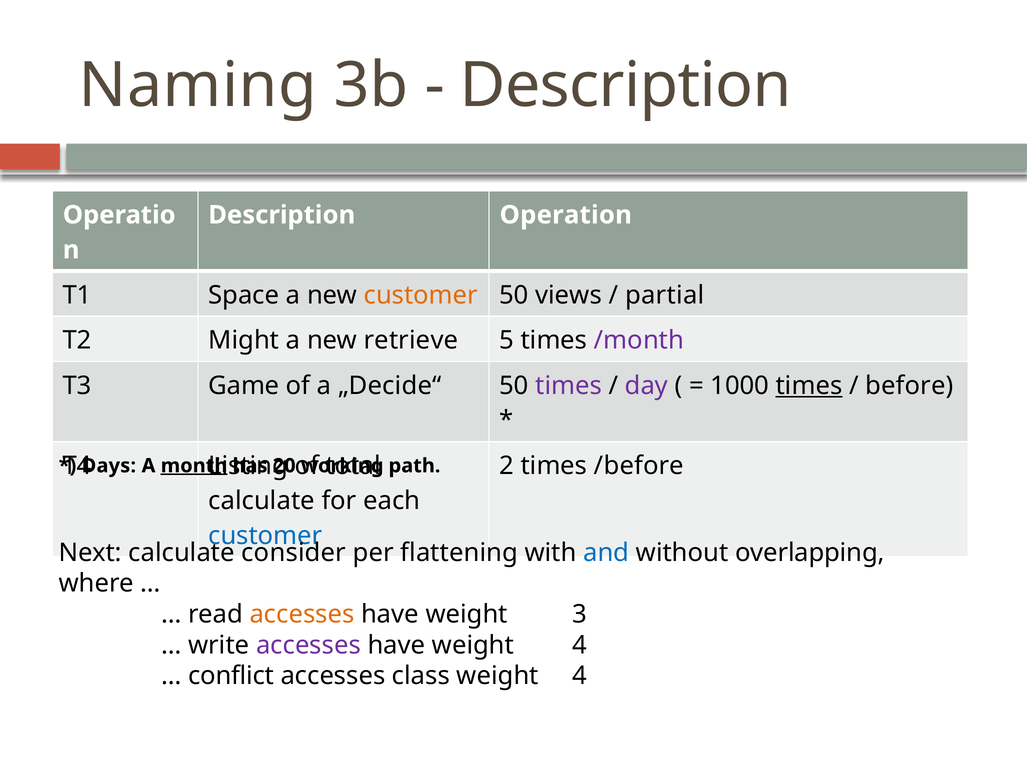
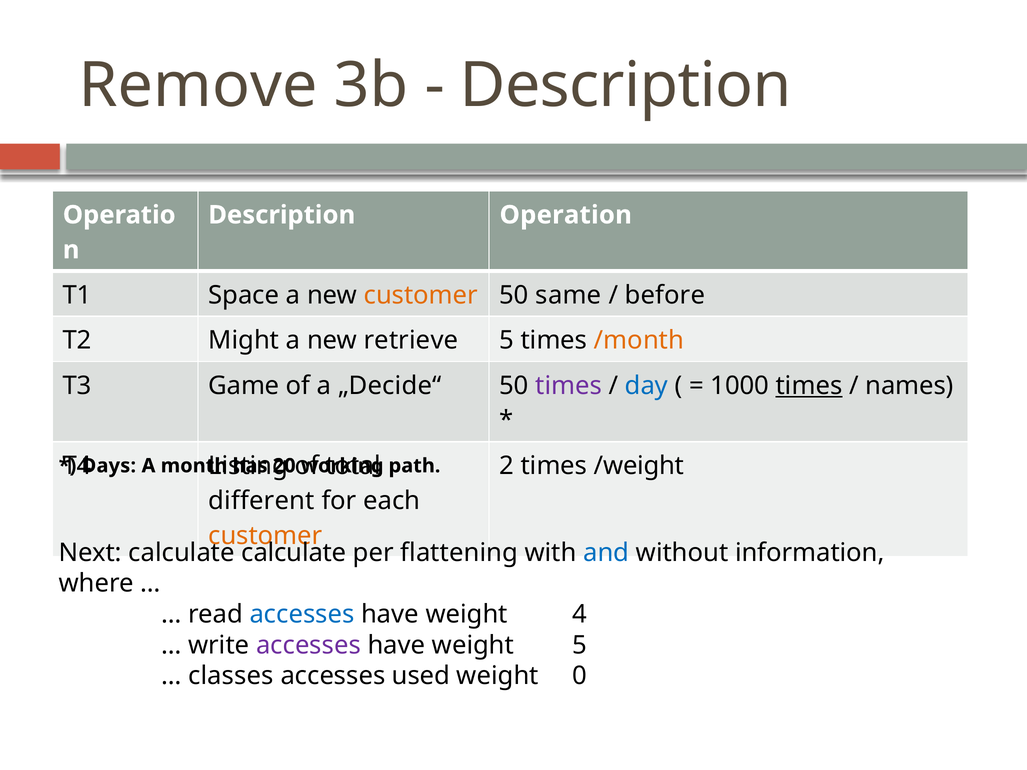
Naming: Naming -> Remove
views: views -> same
partial: partial -> before
/month colour: purple -> orange
day colour: purple -> blue
before: before -> names
/before: /before -> /weight
month underline: present -> none
calculate at (262, 501): calculate -> different
customer at (265, 536) colour: blue -> orange
calculate consider: consider -> calculate
overlapping: overlapping -> information
accesses at (302, 614) colour: orange -> blue
3: 3 -> 4
have weight 4: 4 -> 5
conflict: conflict -> classes
class: class -> used
4 at (580, 676): 4 -> 0
